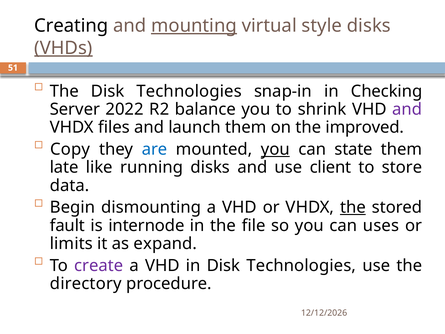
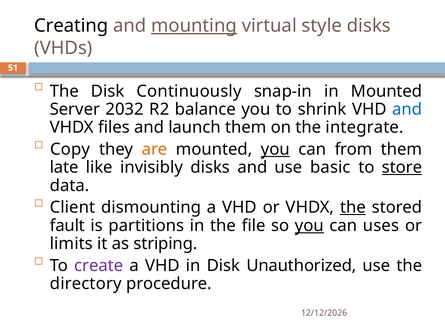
VHDs underline: present -> none
The Disk Technologies: Technologies -> Continuously
in Checking: Checking -> Mounted
2022: 2022 -> 2032
and at (407, 109) colour: purple -> blue
improved: improved -> integrate
are colour: blue -> orange
state: state -> from
running: running -> invisibly
client: client -> basic
store underline: none -> present
Begin: Begin -> Client
internode: internode -> partitions
you at (309, 225) underline: none -> present
expand: expand -> striping
in Disk Technologies: Technologies -> Unauthorized
